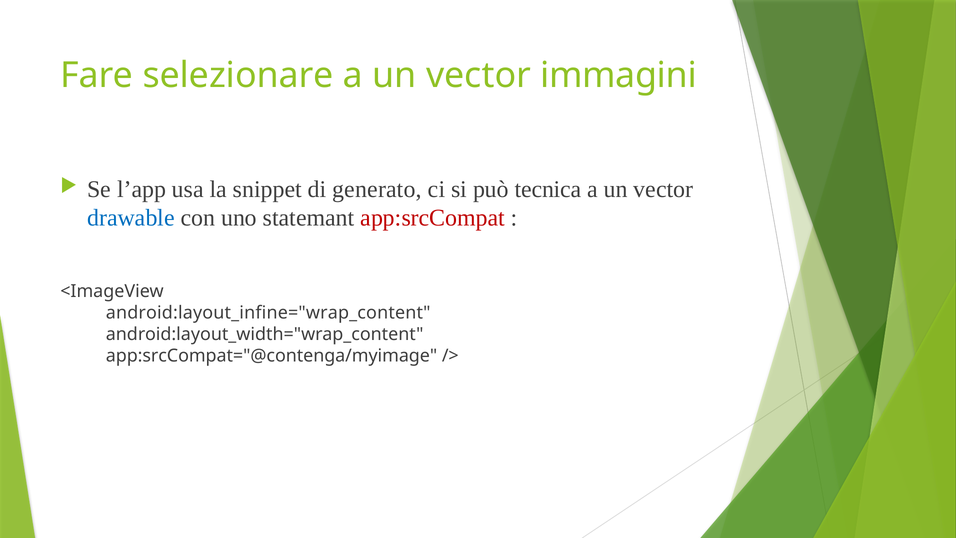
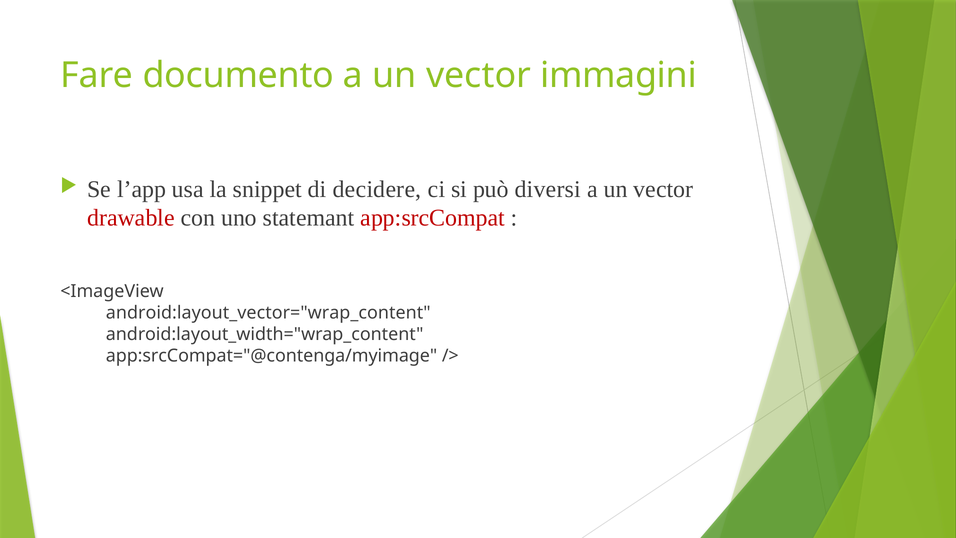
selezionare: selezionare -> documento
generato: generato -> decidere
tecnica: tecnica -> diversi
drawable colour: blue -> red
android:layout_infine="wrap_content: android:layout_infine="wrap_content -> android:layout_vector="wrap_content
